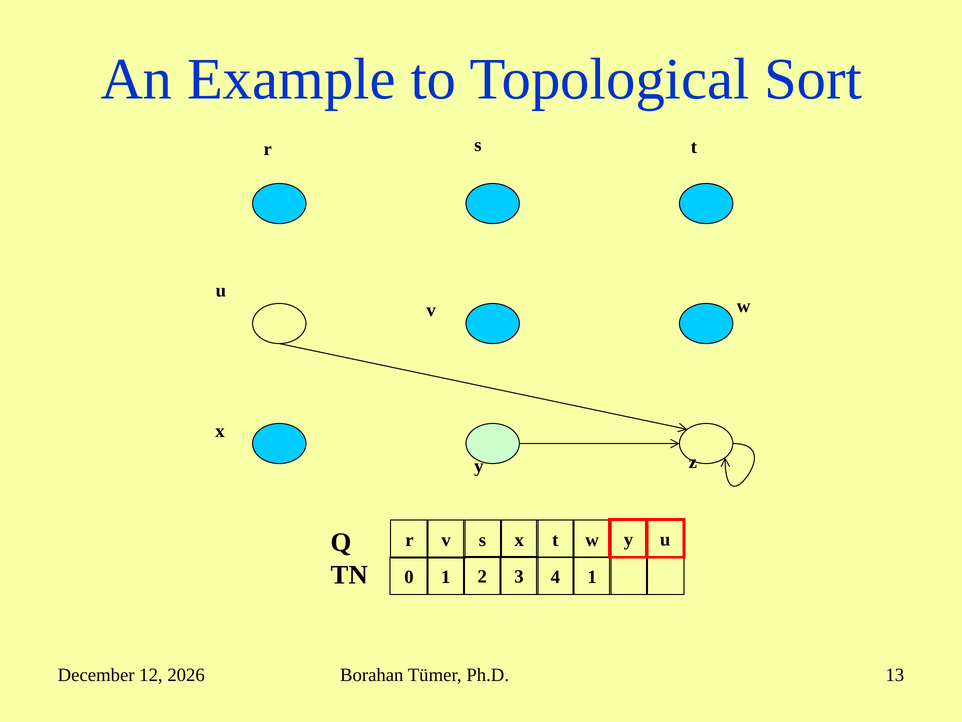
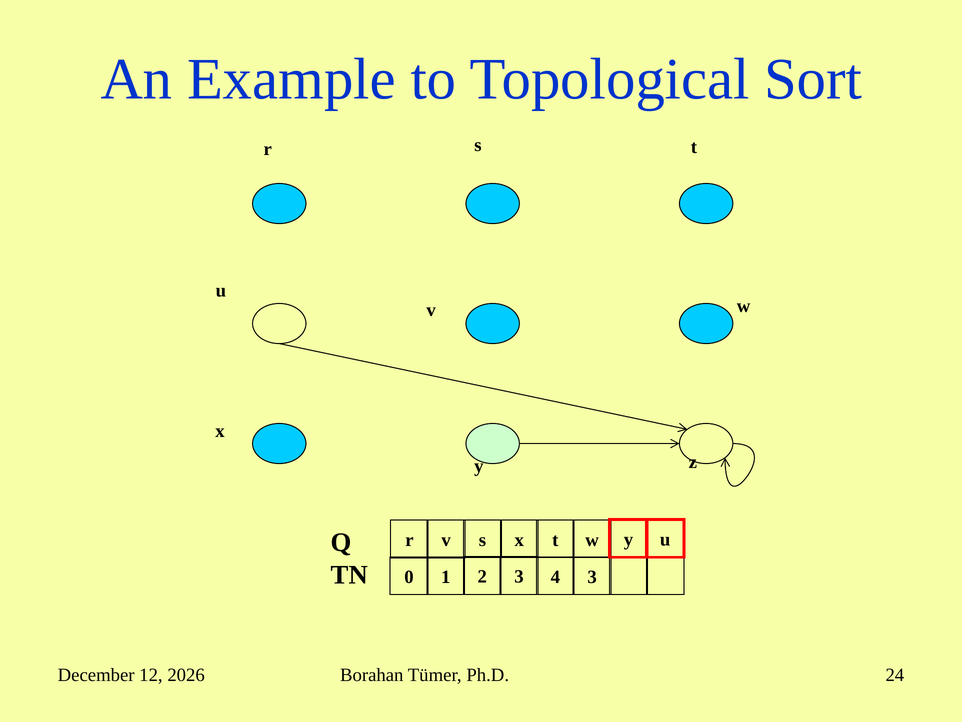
4 1: 1 -> 3
13: 13 -> 24
